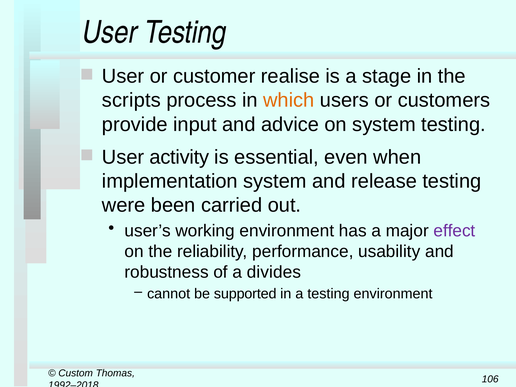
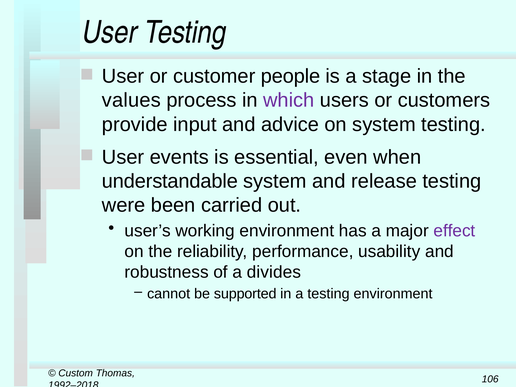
realise: realise -> people
scripts: scripts -> values
which colour: orange -> purple
activity: activity -> events
implementation: implementation -> understandable
